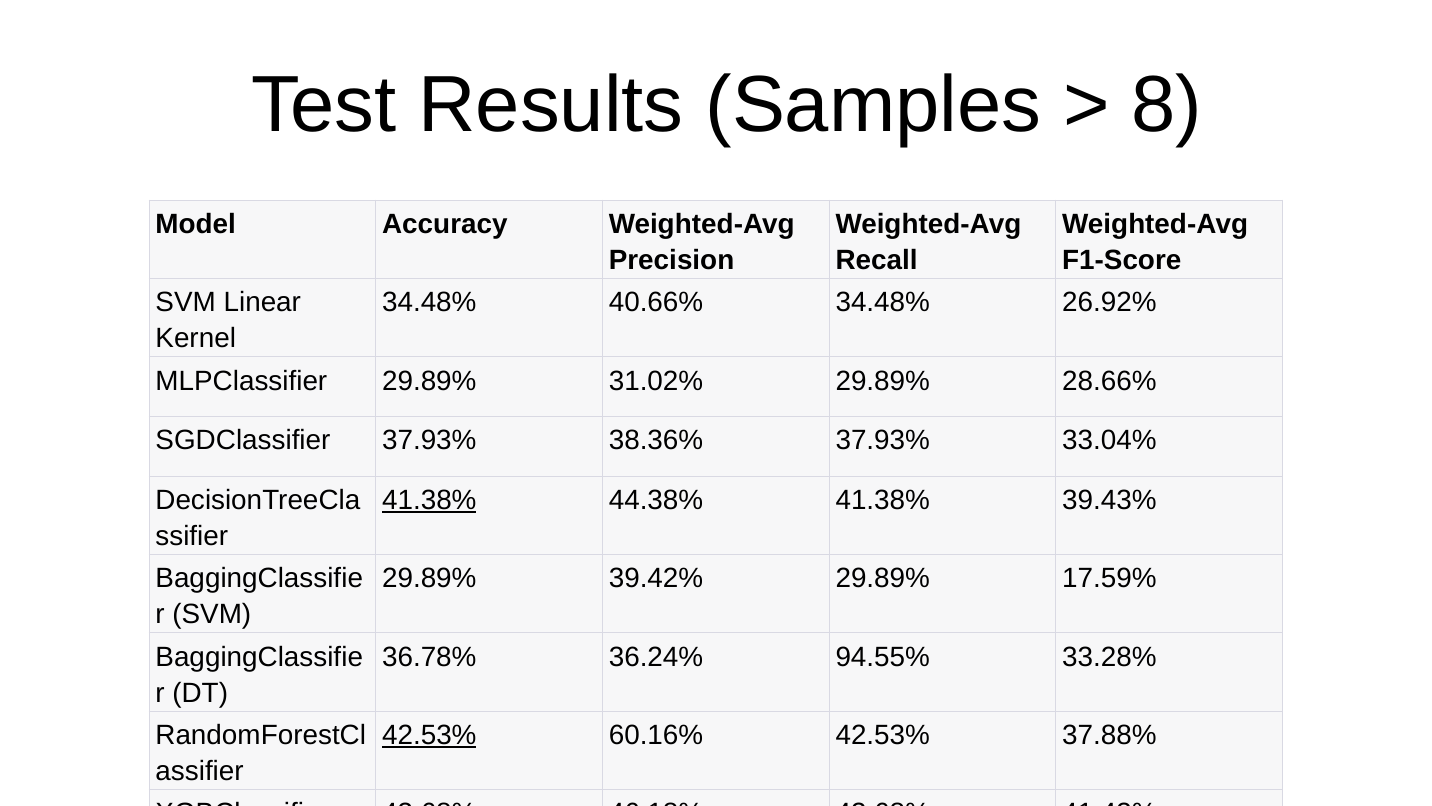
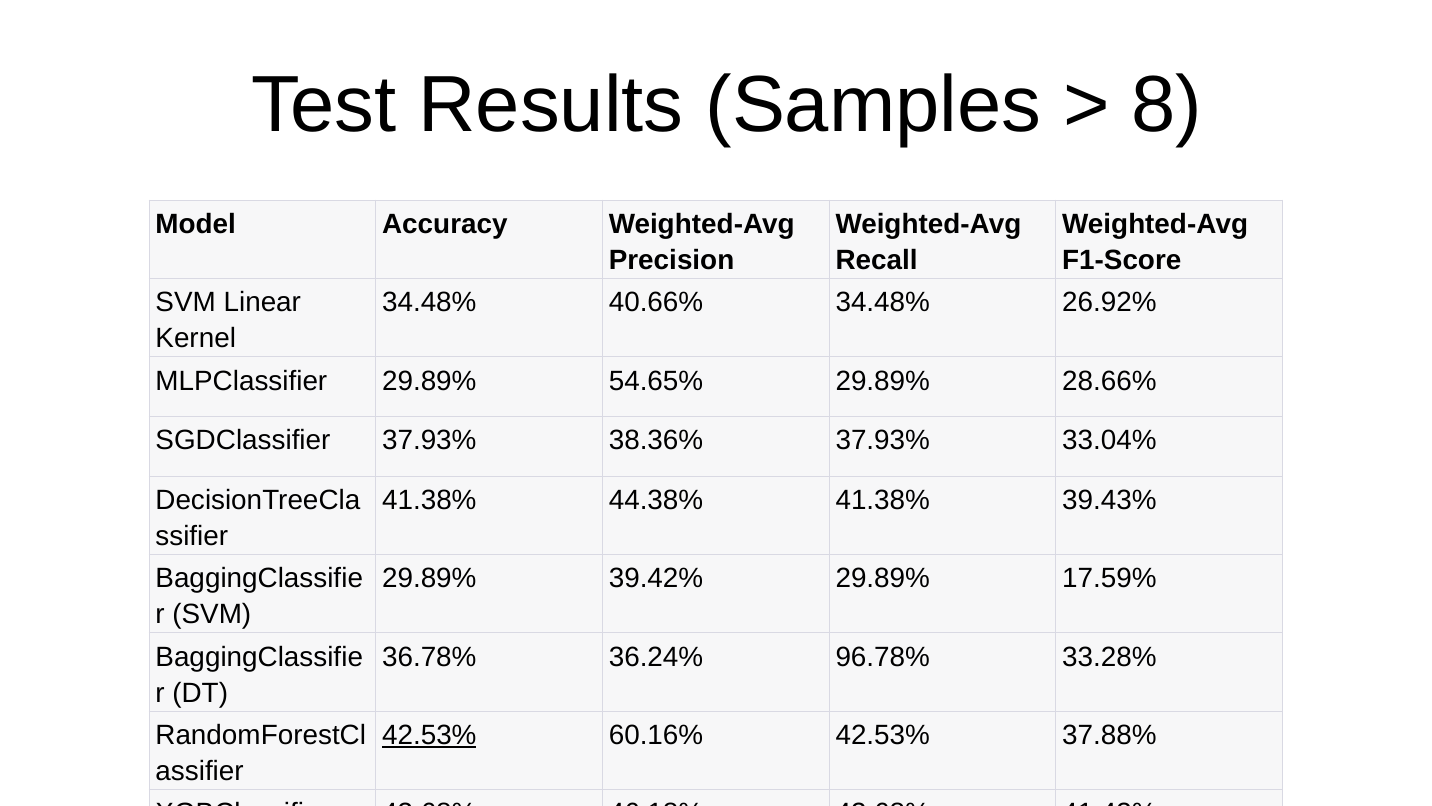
31.02%: 31.02% -> 54.65%
41.38% at (429, 500) underline: present -> none
94.55%: 94.55% -> 96.78%
